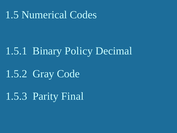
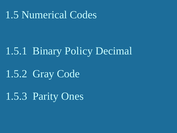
Final: Final -> Ones
